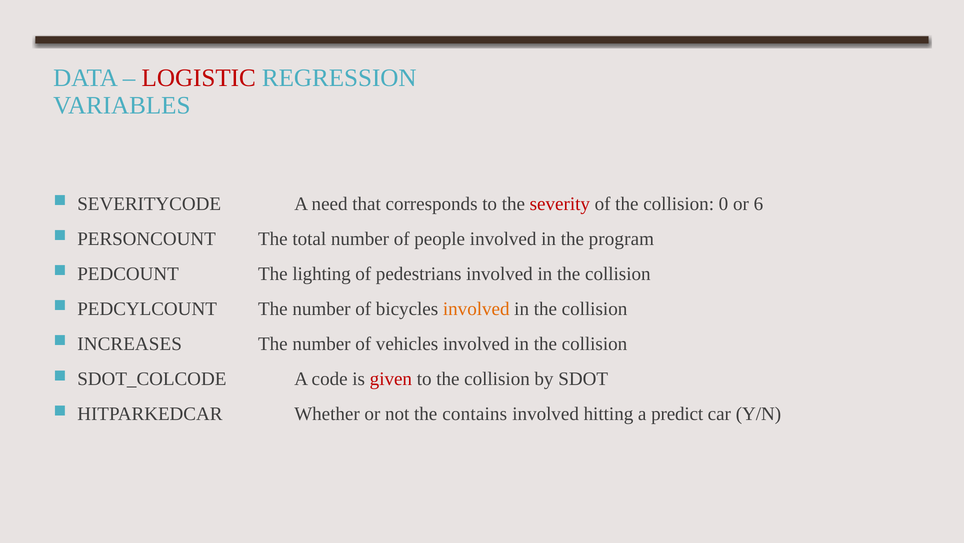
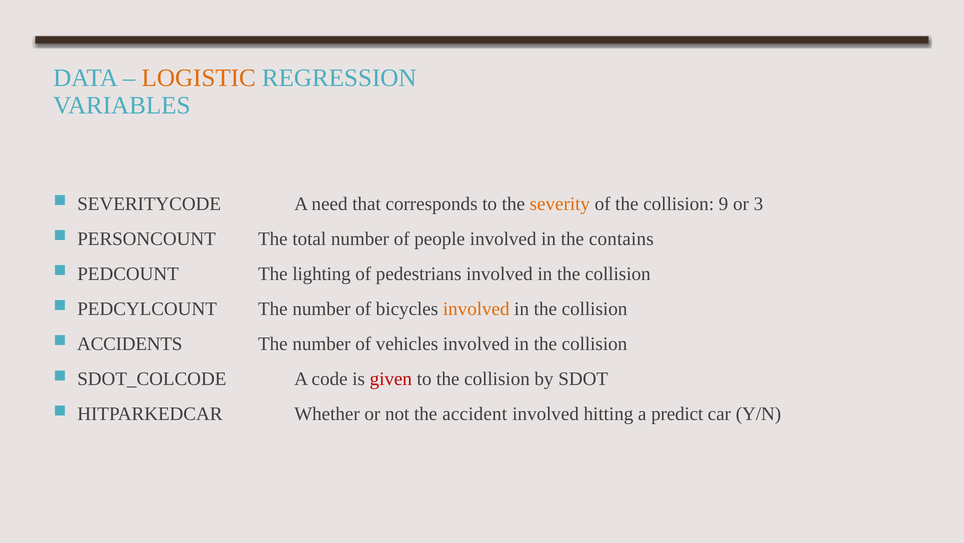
LOGISTIC colour: red -> orange
severity colour: red -> orange
0: 0 -> 9
6: 6 -> 3
program: program -> contains
INCREASES: INCREASES -> ACCIDENTS
contains: contains -> accident
